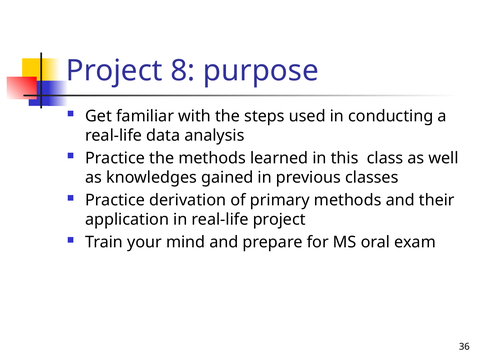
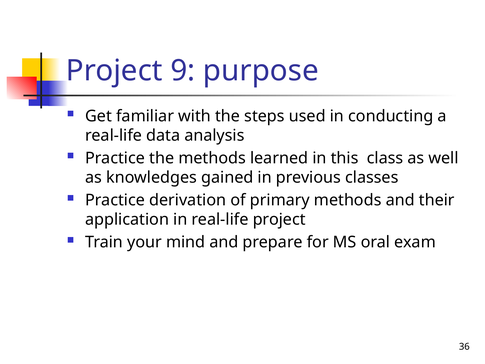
8: 8 -> 9
